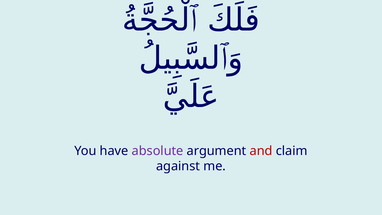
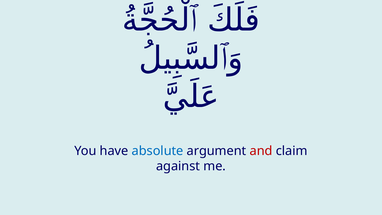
absolute colour: purple -> blue
